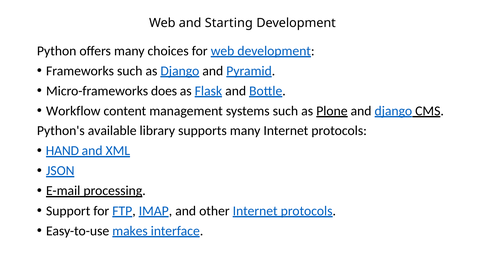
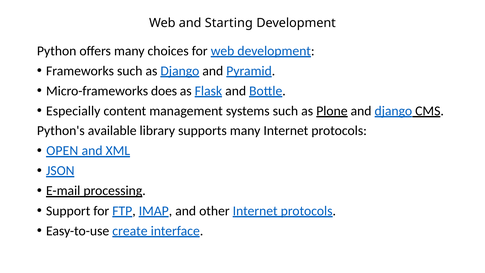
Workflow: Workflow -> Especially
HAND: HAND -> OPEN
makes: makes -> create
